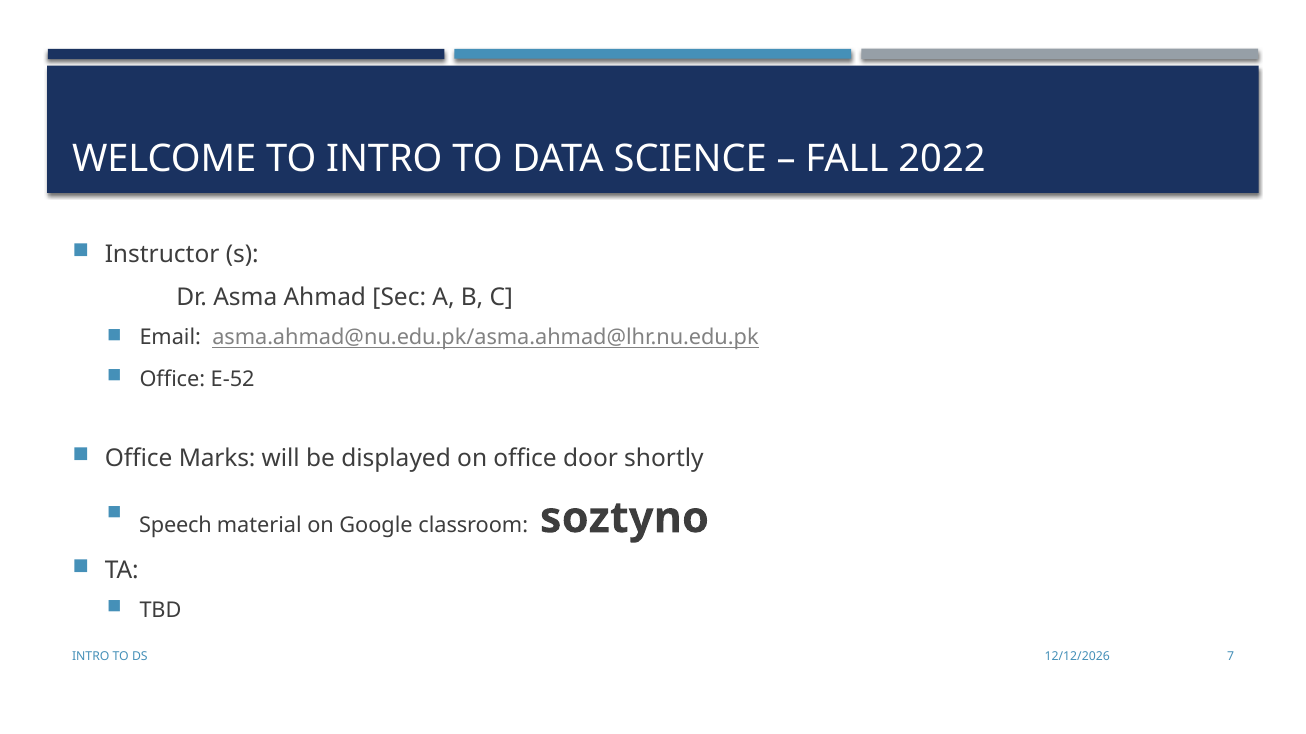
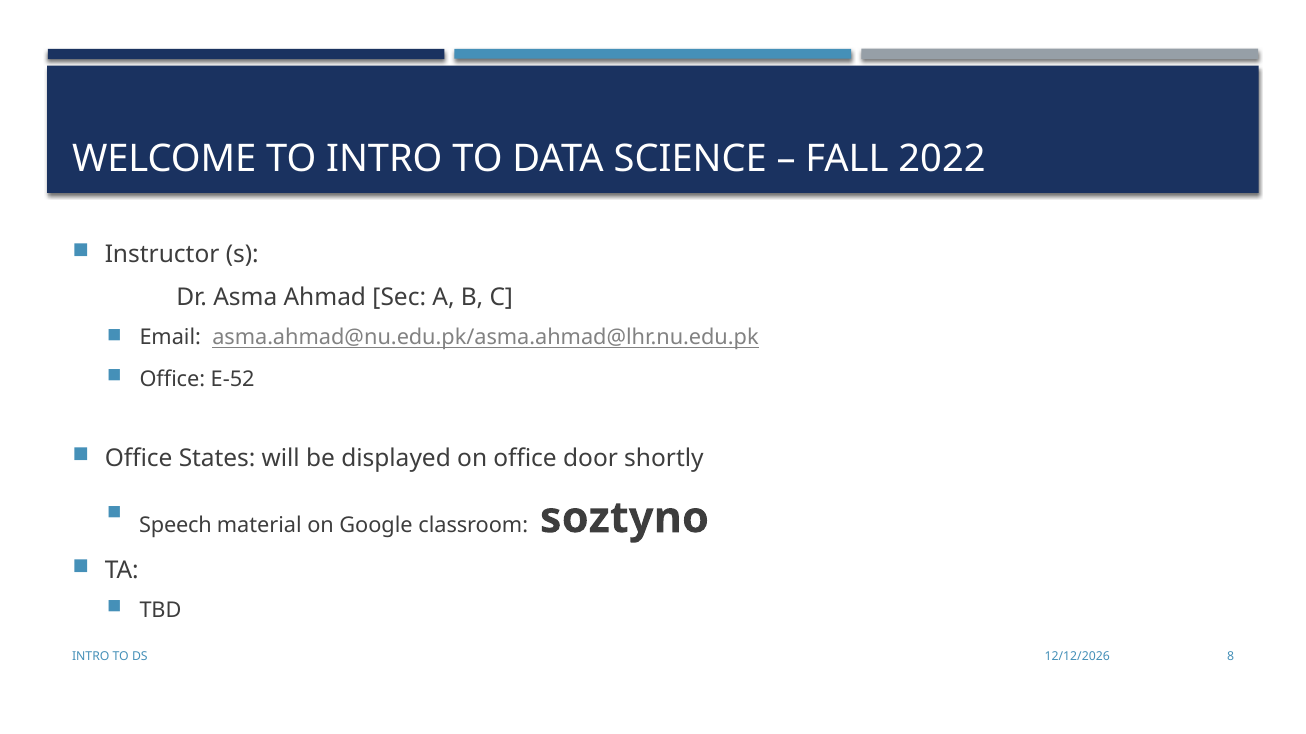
Marks: Marks -> States
7: 7 -> 8
